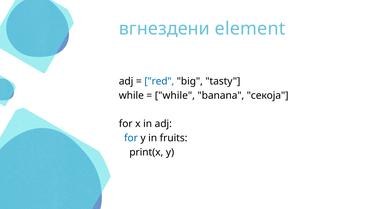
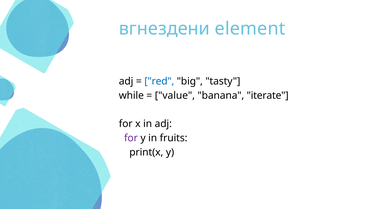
while at (175, 95): while -> value
секоја: секоја -> iterate
for at (131, 138) colour: blue -> purple
